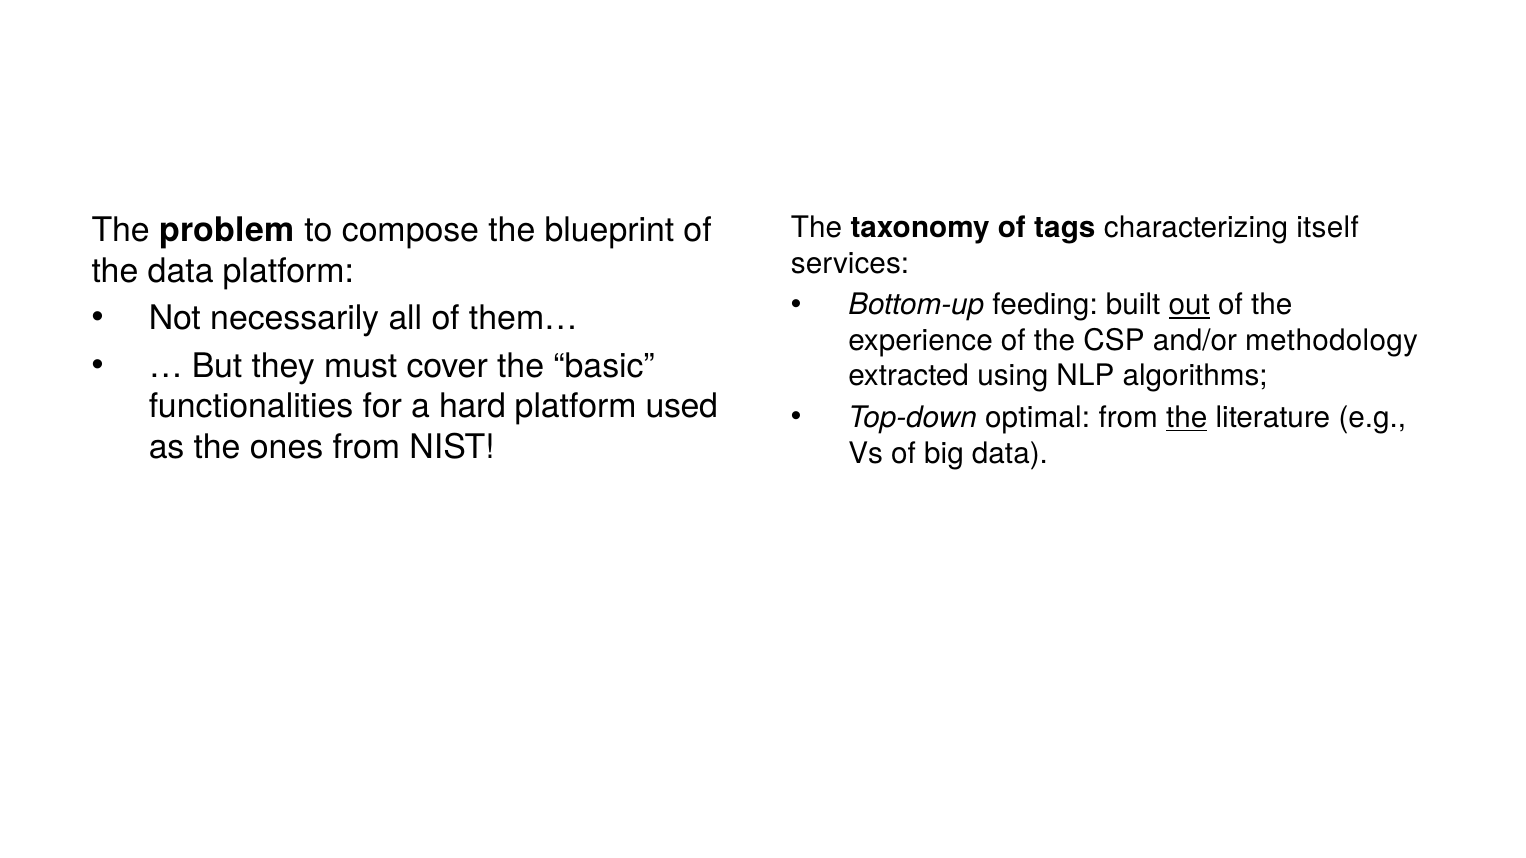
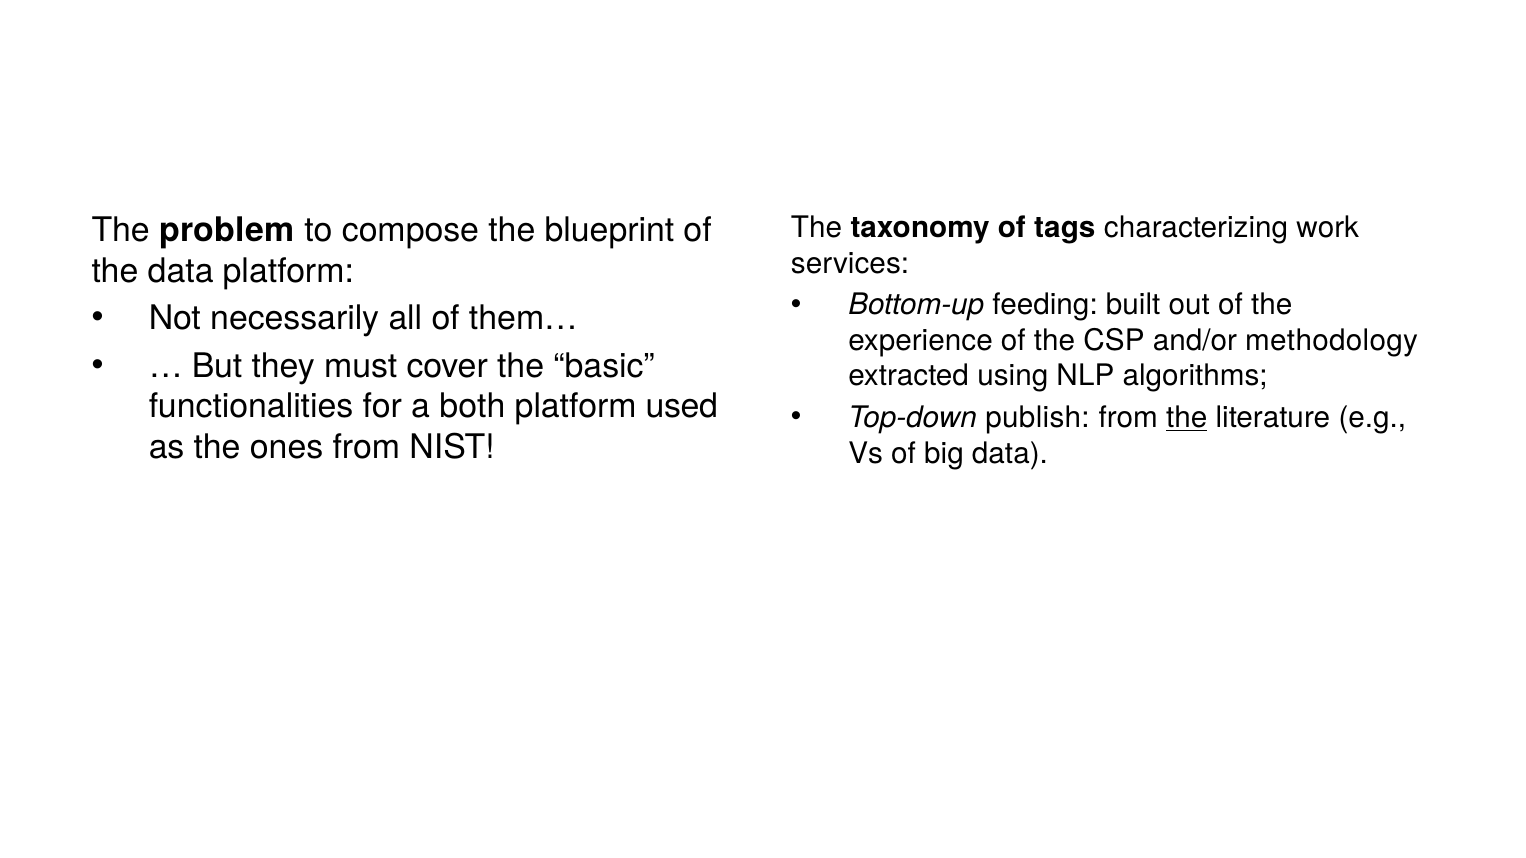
itself: itself -> work
out underline: present -> none
hard: hard -> both
optimal: optimal -> publish
